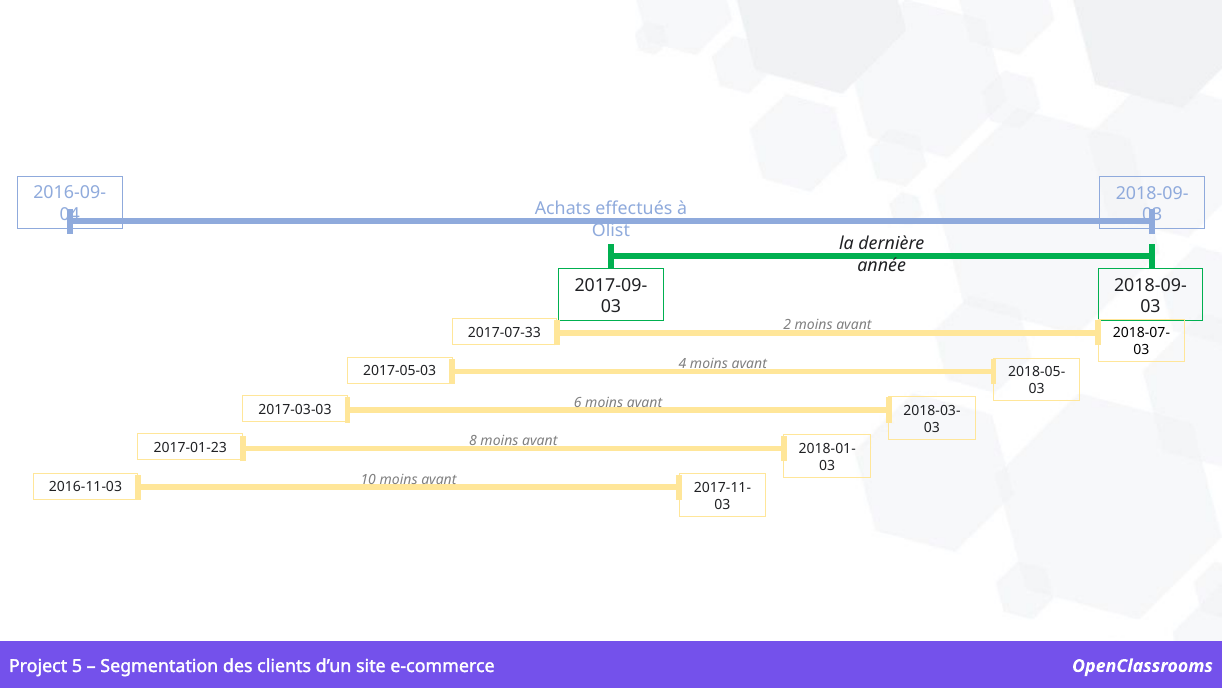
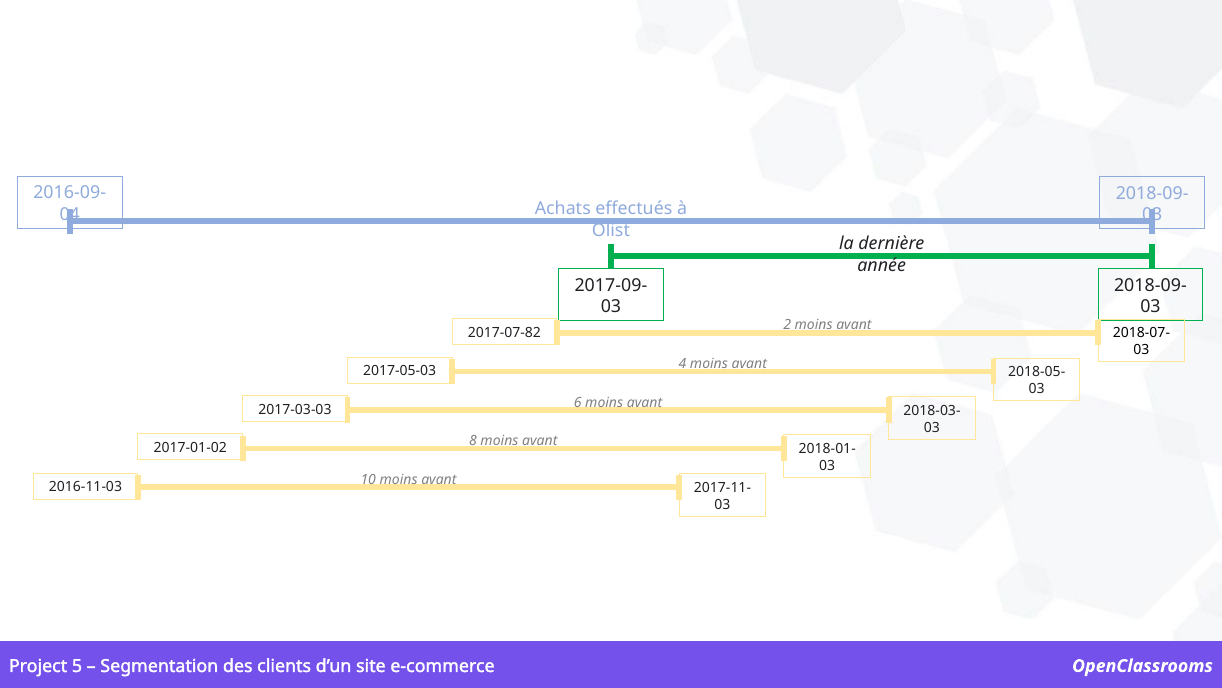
2017-07-33: 2017-07-33 -> 2017-07-82
2017-01-23: 2017-01-23 -> 2017-01-02
